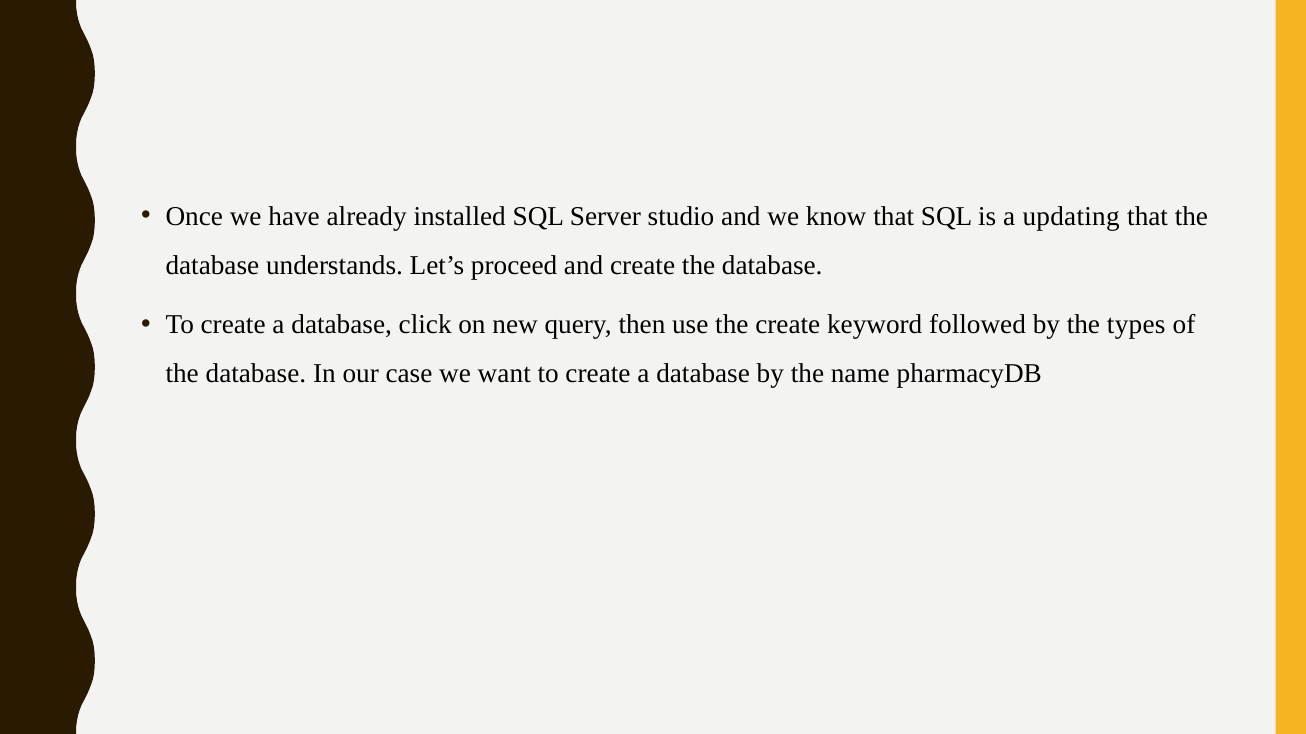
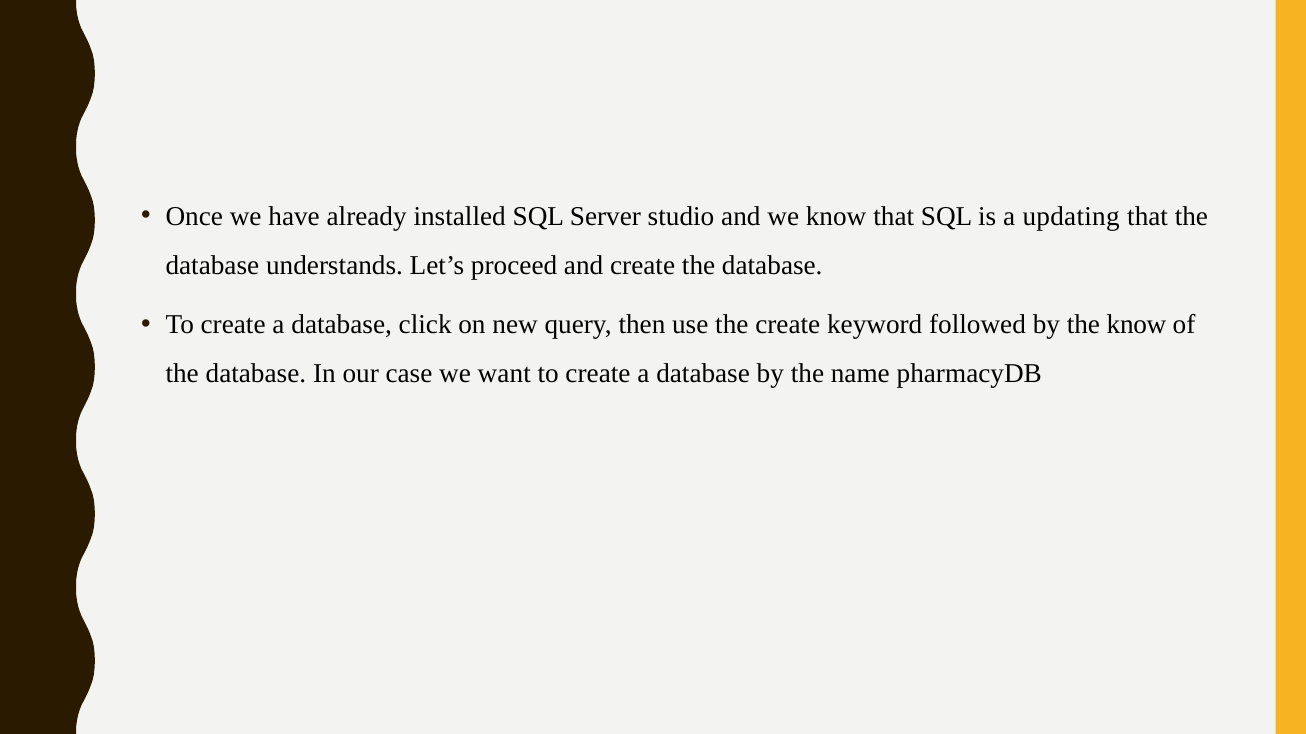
the types: types -> know
